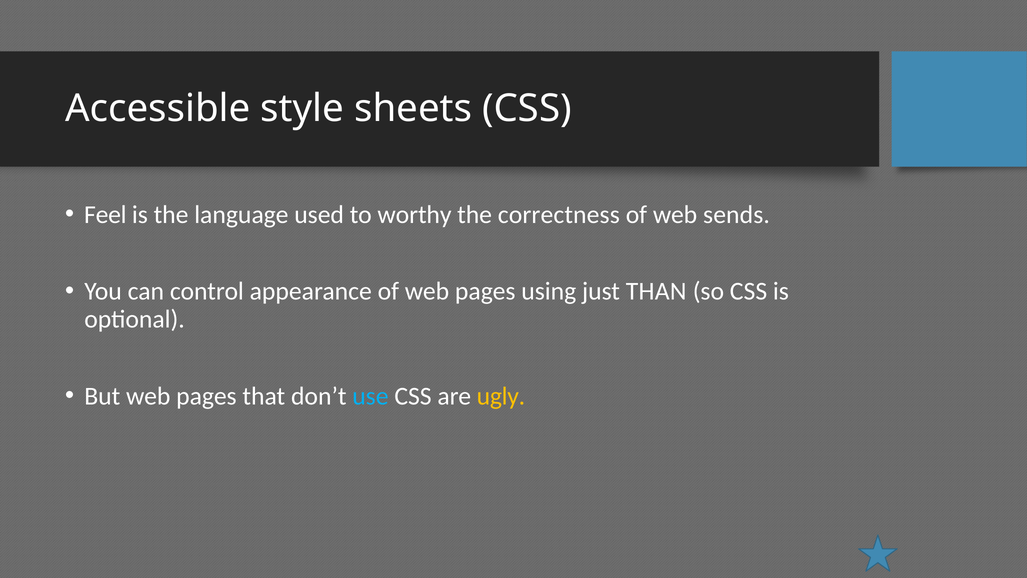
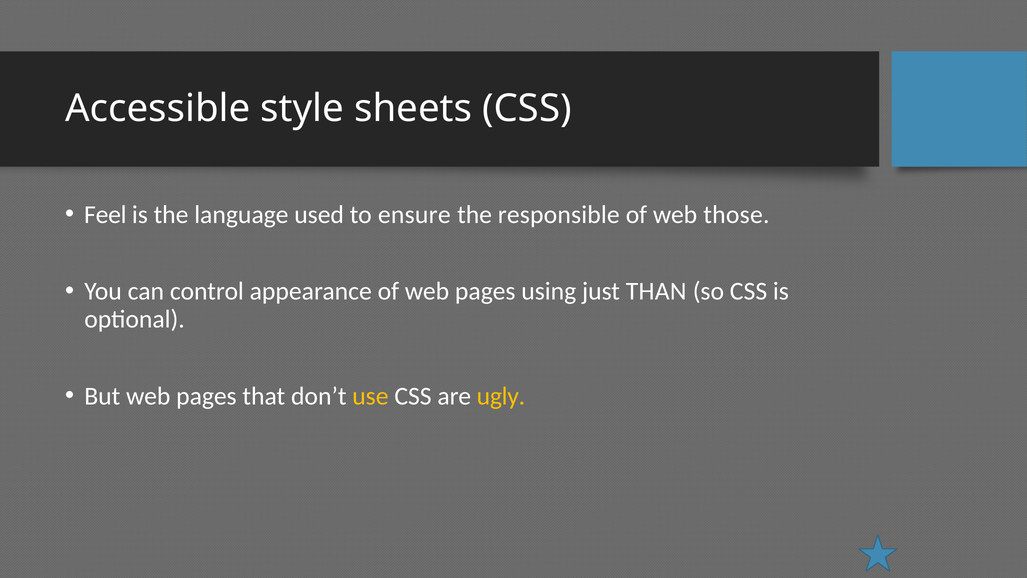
worthy: worthy -> ensure
correctness: correctness -> responsible
sends: sends -> those
use colour: light blue -> yellow
